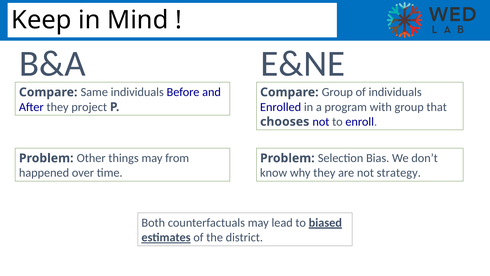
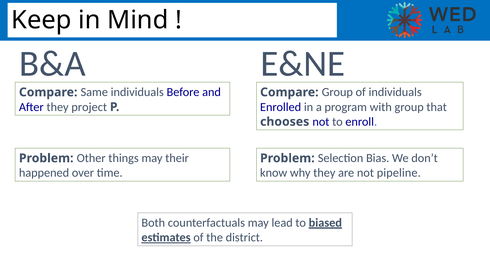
from: from -> their
strategy: strategy -> pipeline
